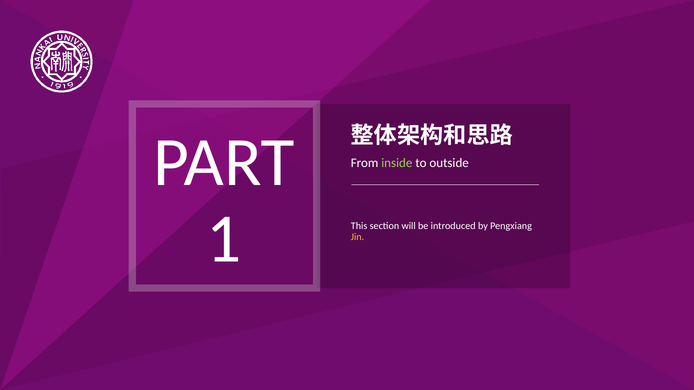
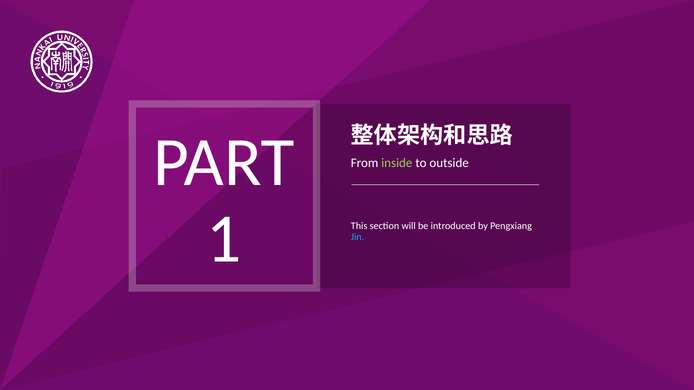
Jin colour: yellow -> light blue
